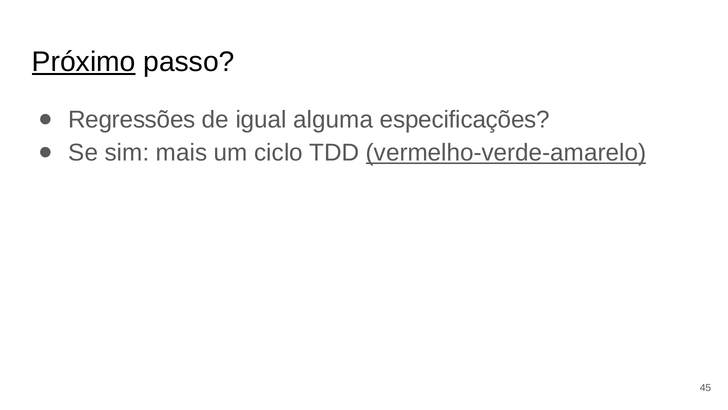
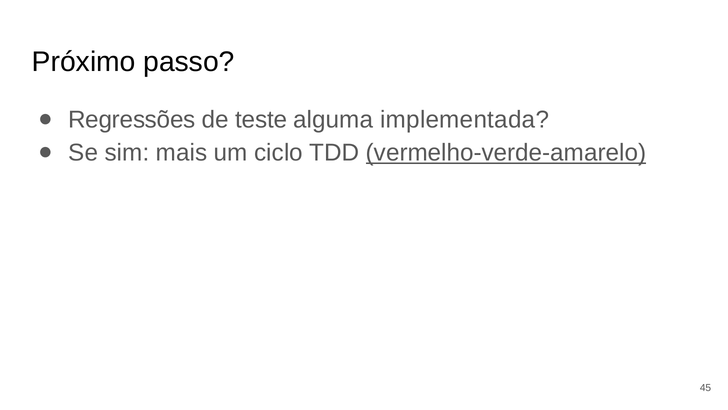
Próximo underline: present -> none
igual: igual -> teste
especificações: especificações -> implementada
